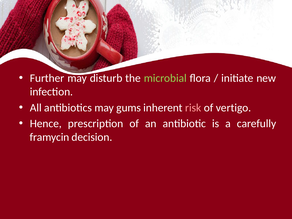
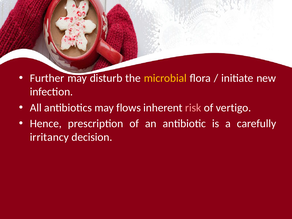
microbial colour: light green -> yellow
gums: gums -> flows
framycin: framycin -> irritancy
